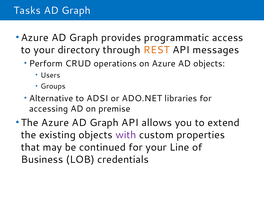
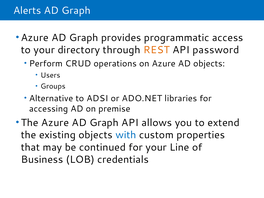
Tasks: Tasks -> Alerts
messages: messages -> password
with colour: purple -> blue
